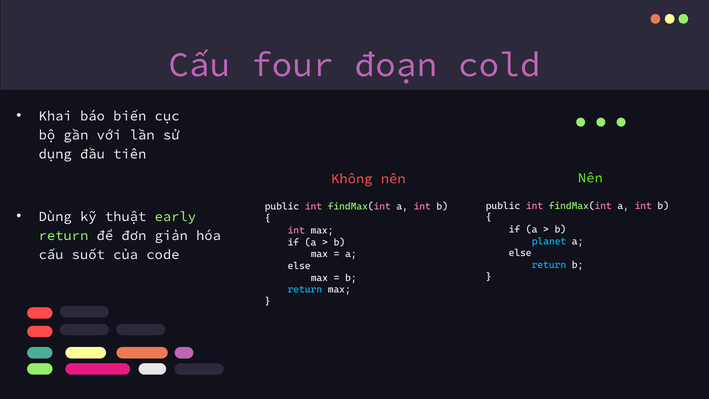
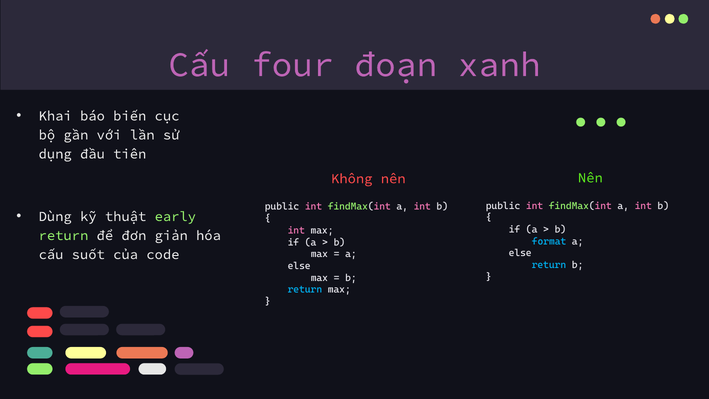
cold: cold -> xanh
planet: planet -> format
